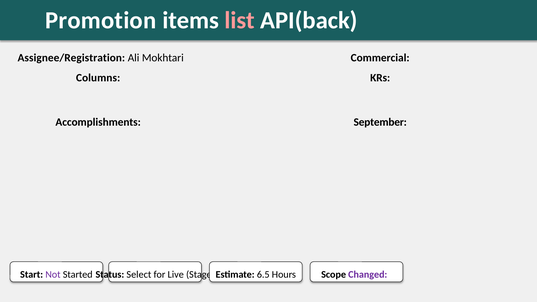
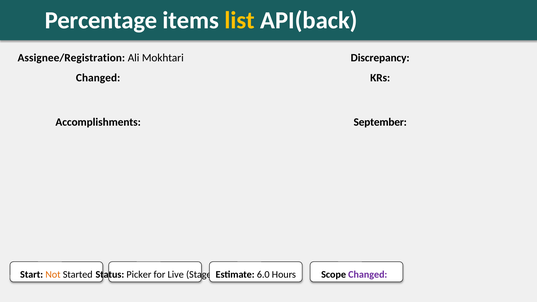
Promotion: Promotion -> Percentage
list colour: pink -> yellow
Commercial: Commercial -> Discrepancy
Columns at (98, 78): Columns -> Changed
Not colour: purple -> orange
Select: Select -> Picker
6.5: 6.5 -> 6.0
